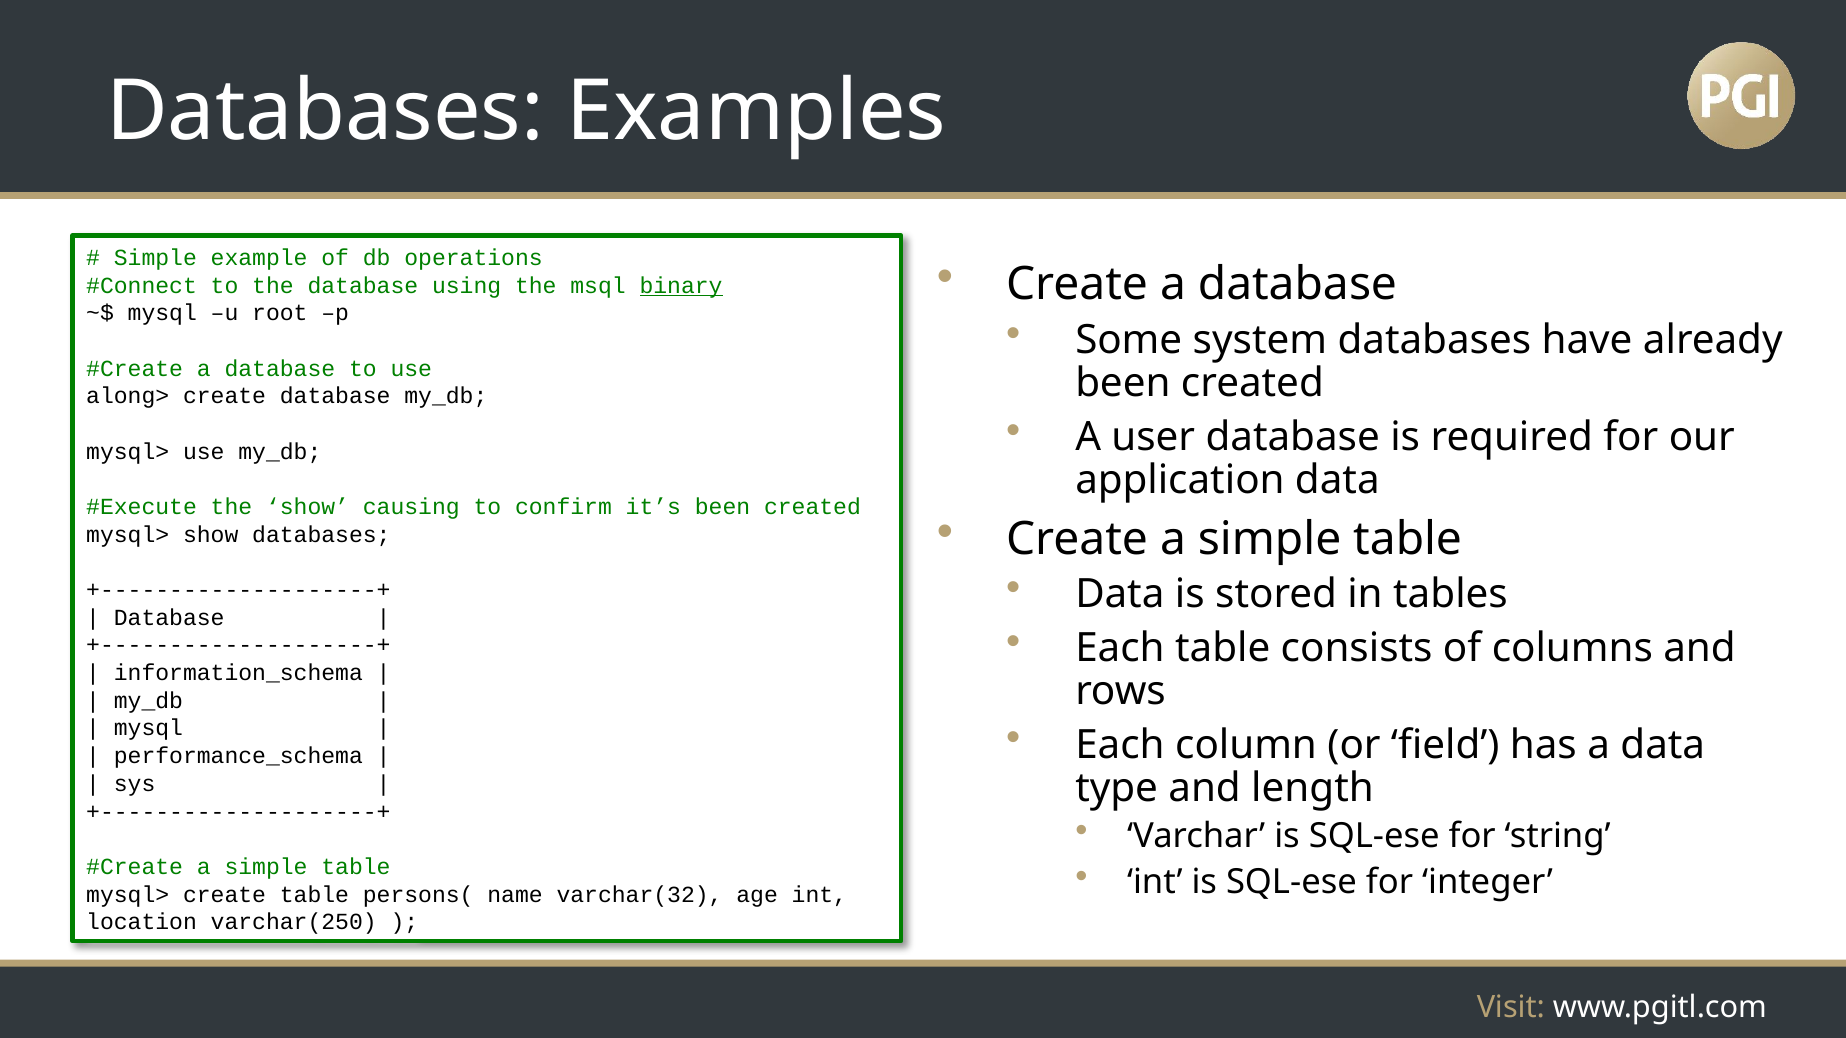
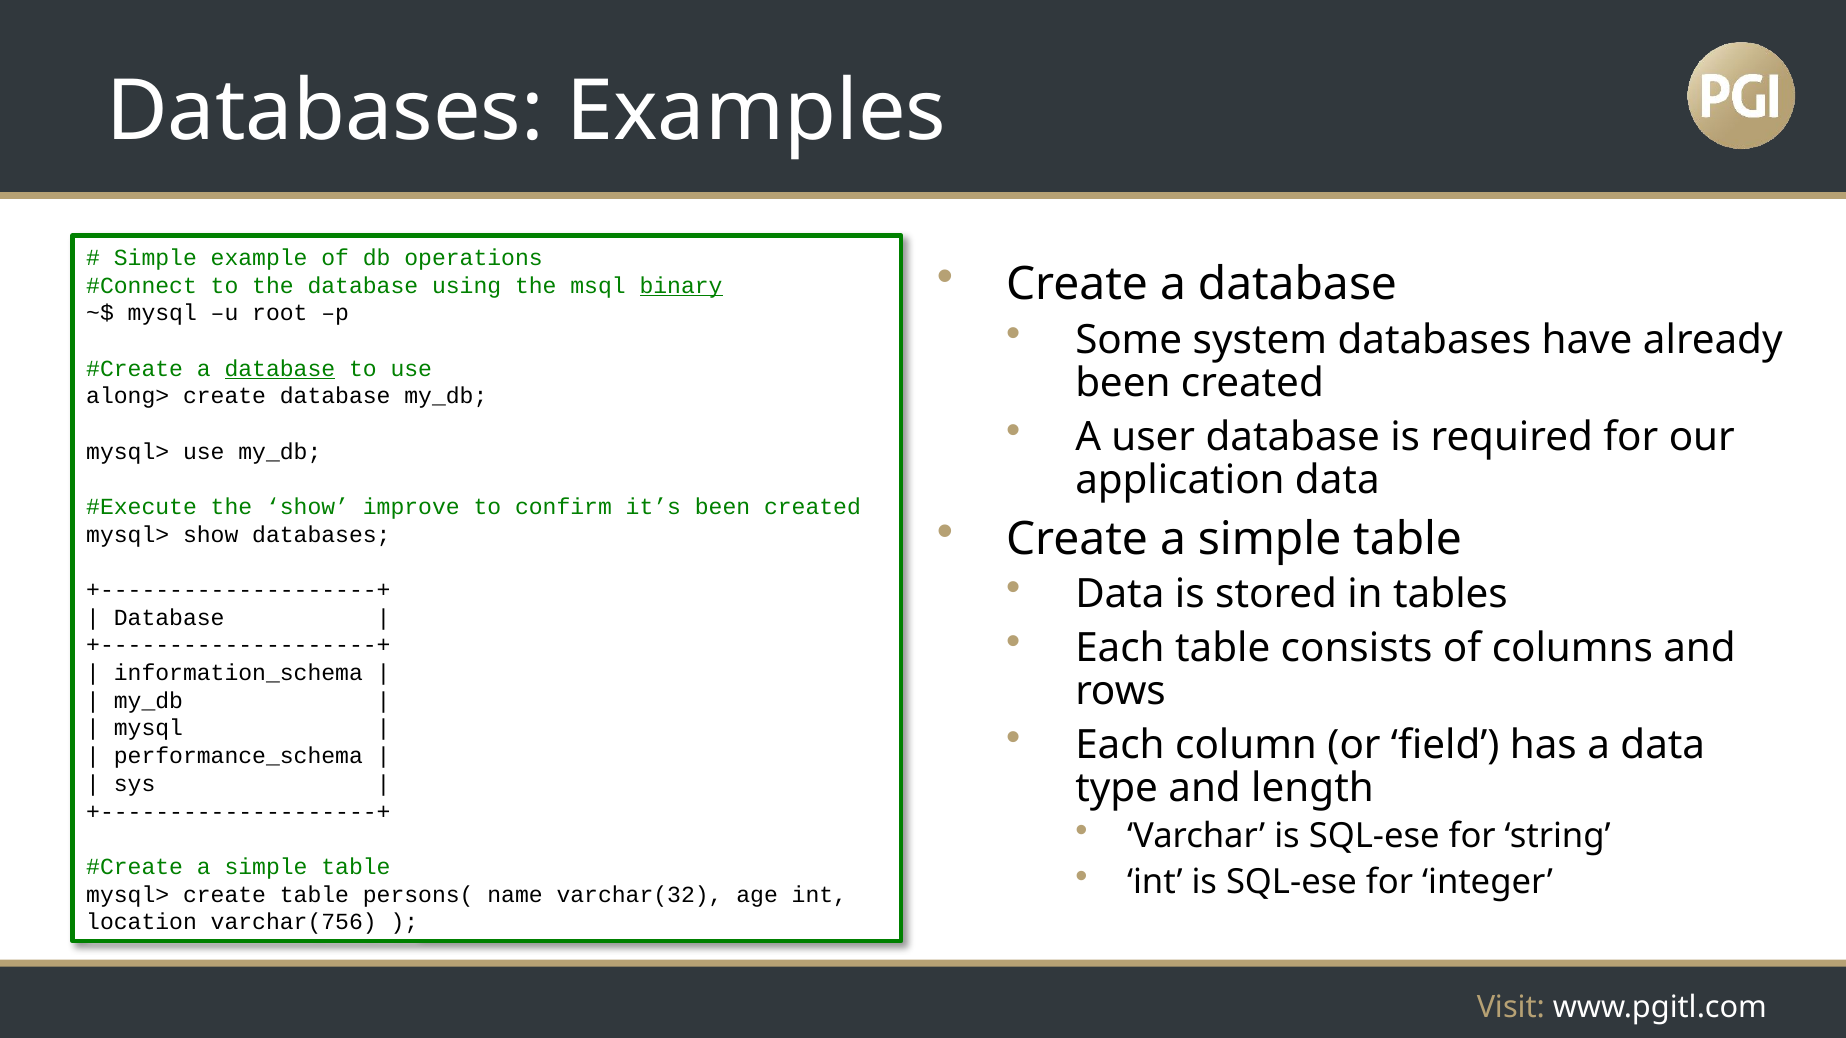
database at (280, 369) underline: none -> present
causing: causing -> improve
varchar(250: varchar(250 -> varchar(756
